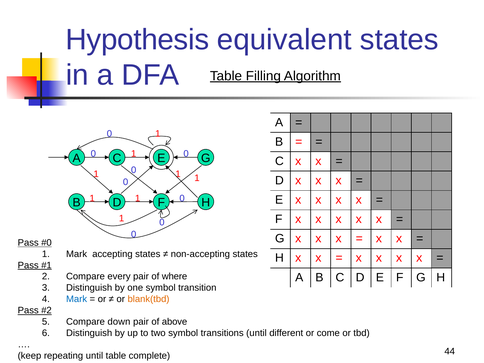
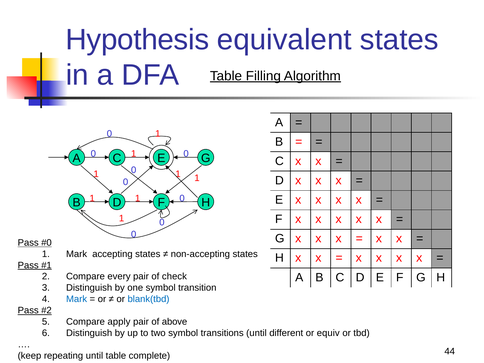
where: where -> check
blank(tbd colour: orange -> blue
down: down -> apply
come: come -> equiv
